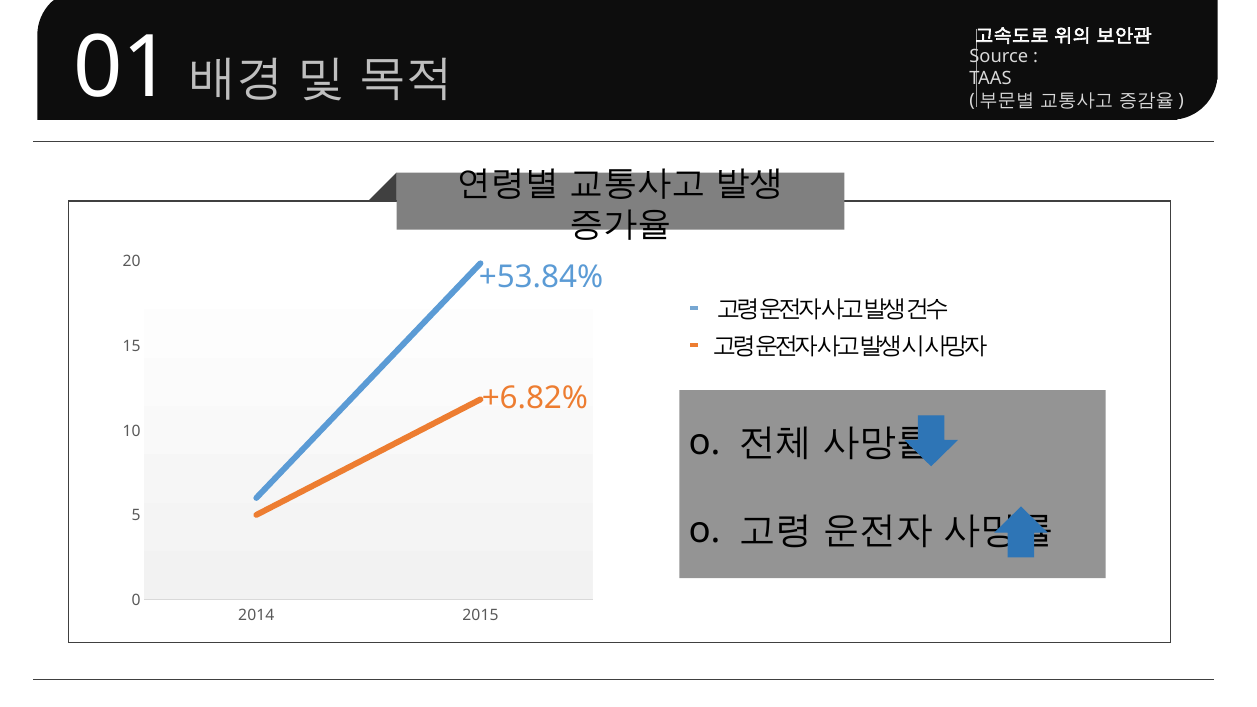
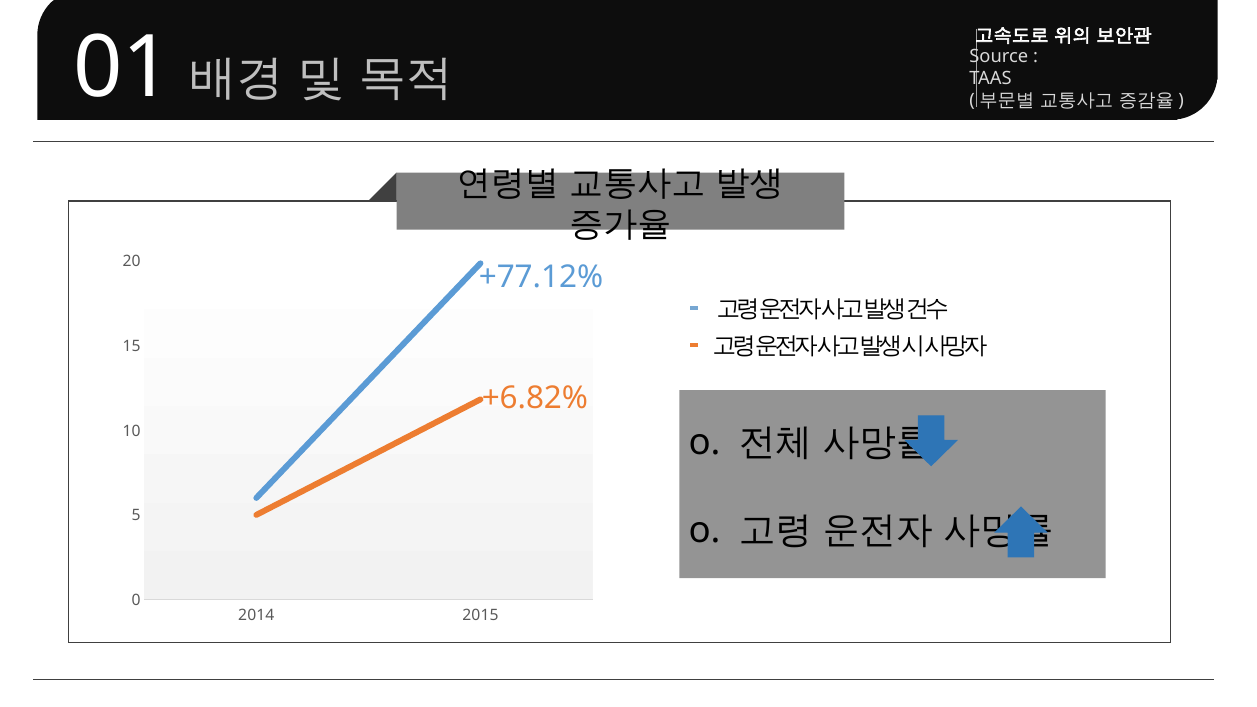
+53.84%: +53.84% -> +77.12%
